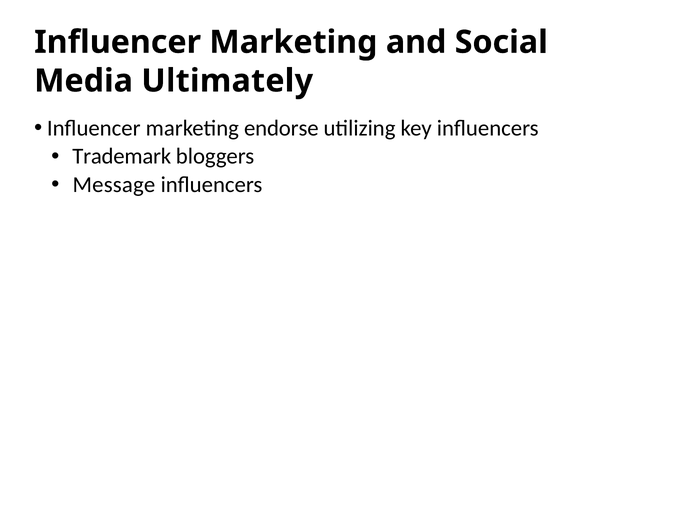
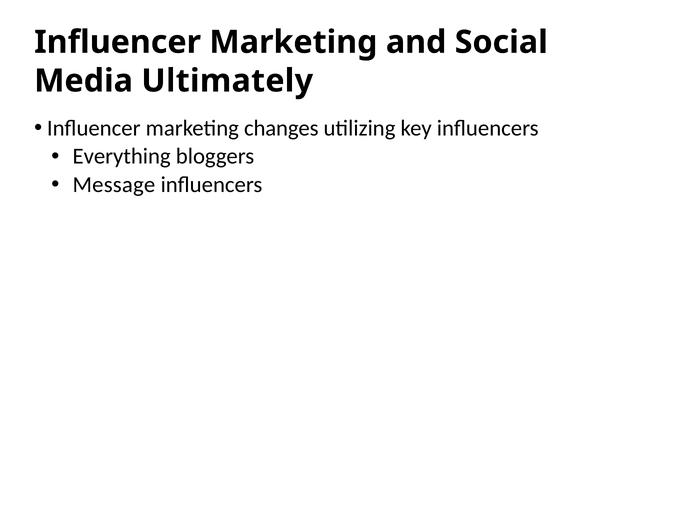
endorse: endorse -> changes
Trademark: Trademark -> Everything
